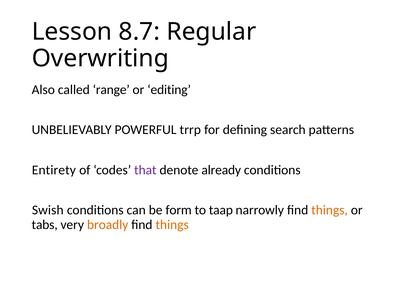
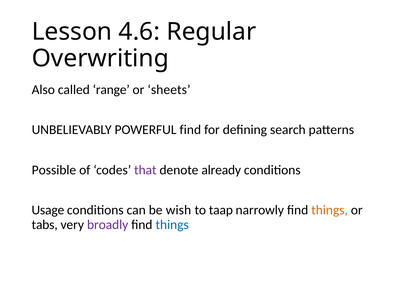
8.7: 8.7 -> 4.6
editing: editing -> sheets
POWERFUL trrp: trrp -> find
Entirety: Entirety -> Possible
Swish: Swish -> Usage
form: form -> wish
broadly colour: orange -> purple
things at (172, 225) colour: orange -> blue
